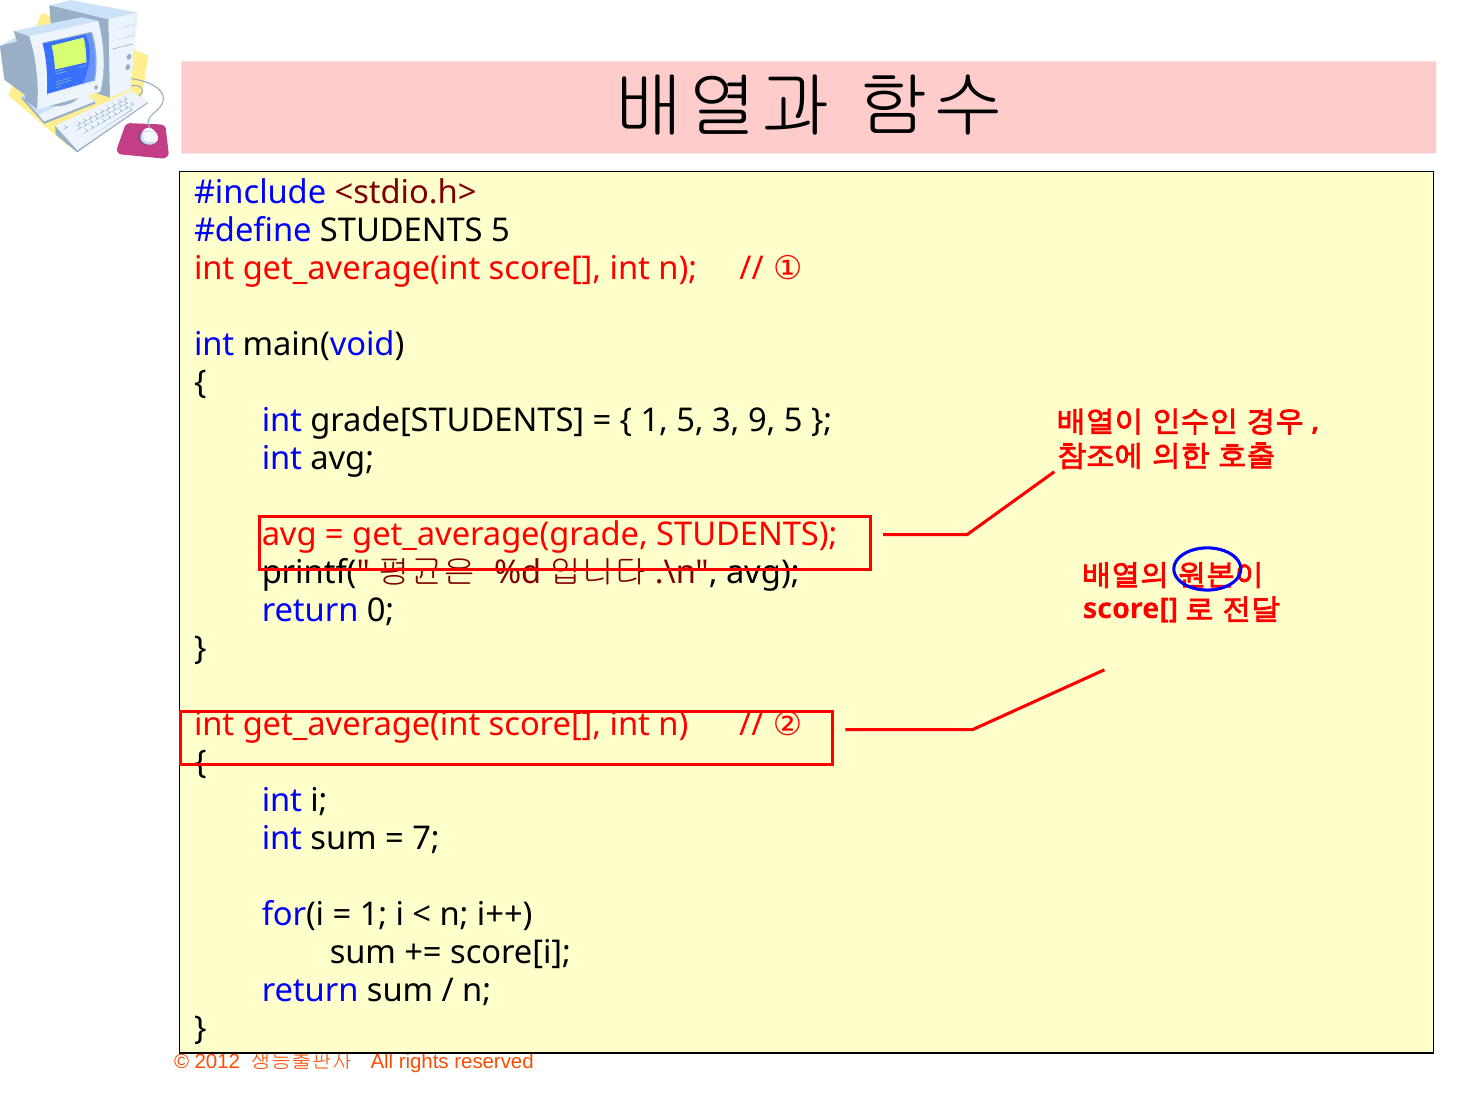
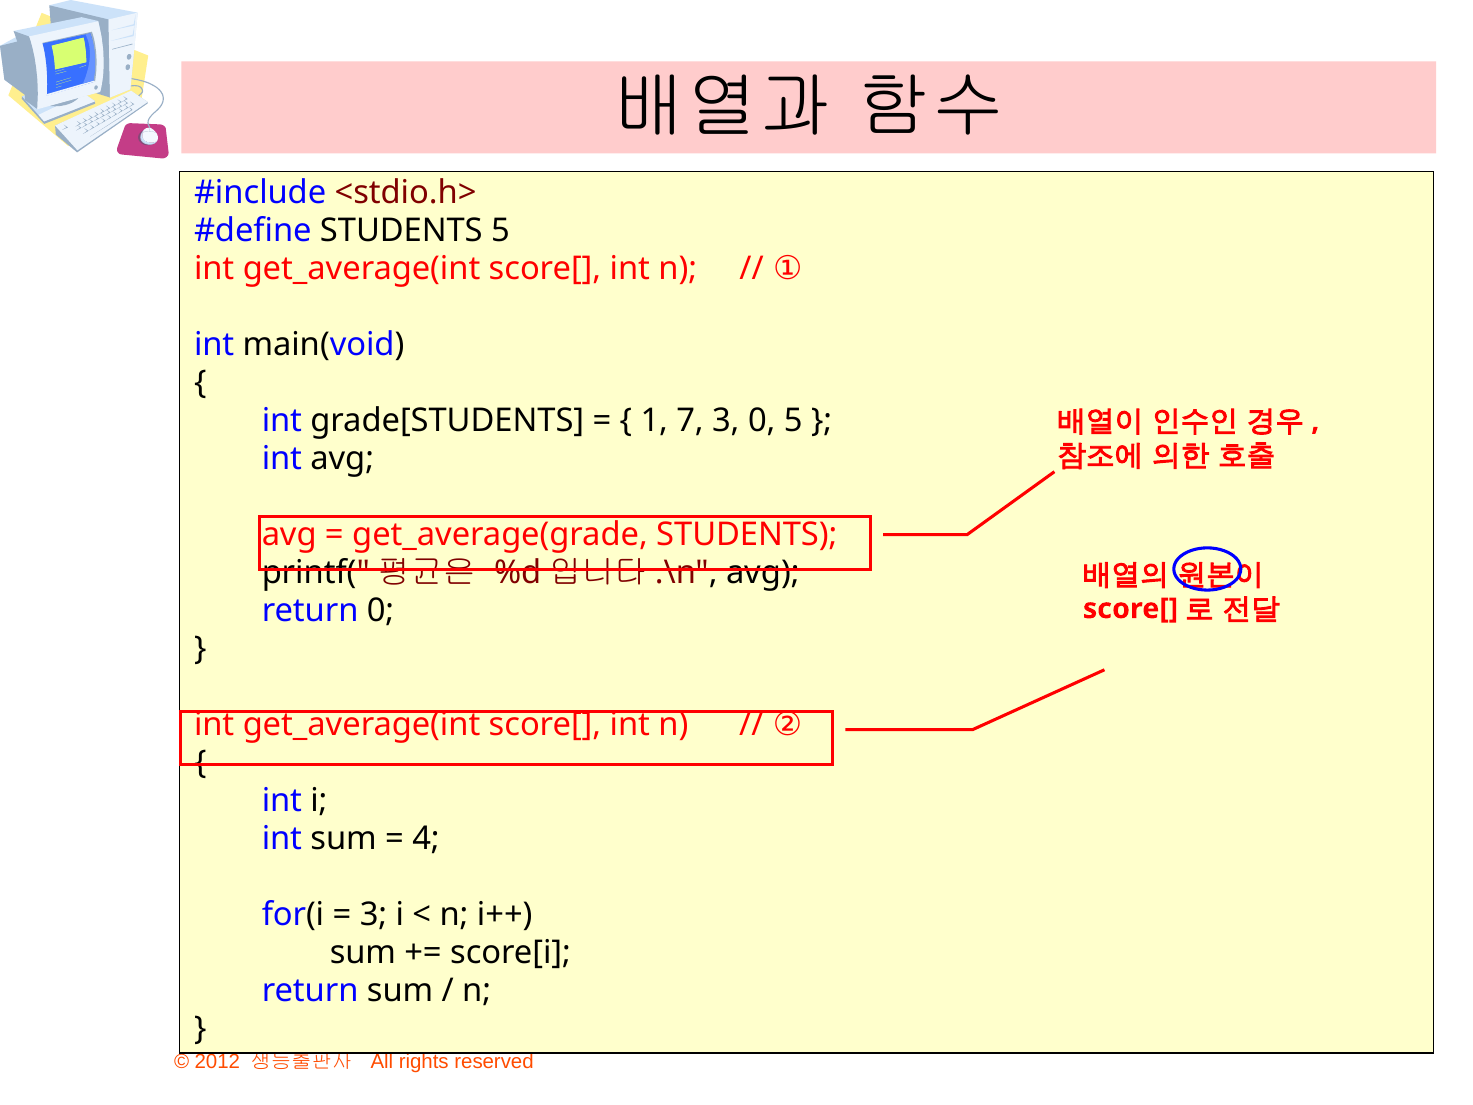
1 5: 5 -> 7
3 9: 9 -> 0
7: 7 -> 4
1 at (374, 914): 1 -> 3
